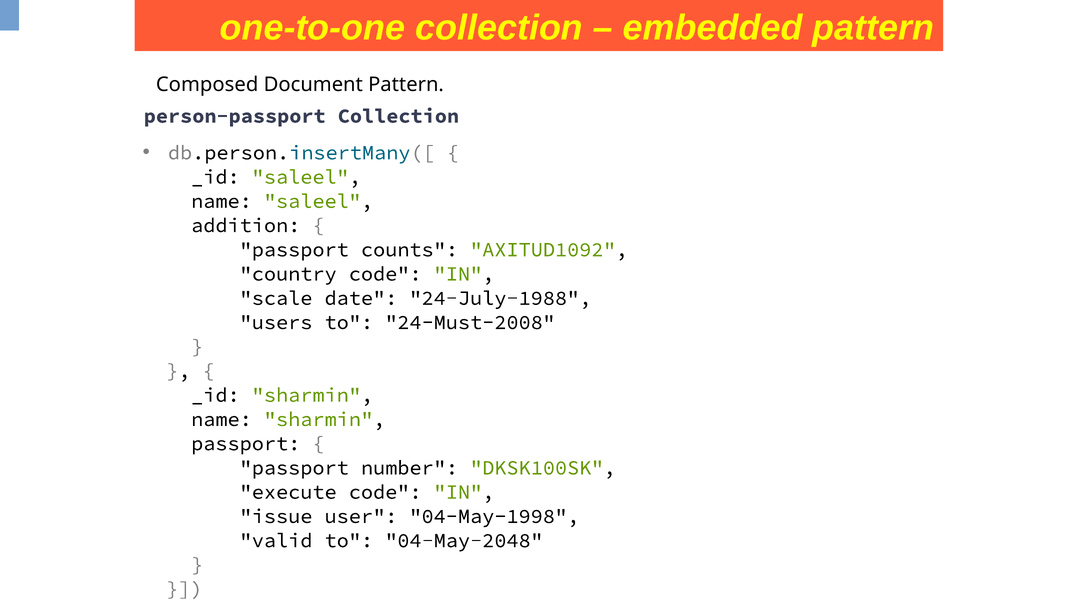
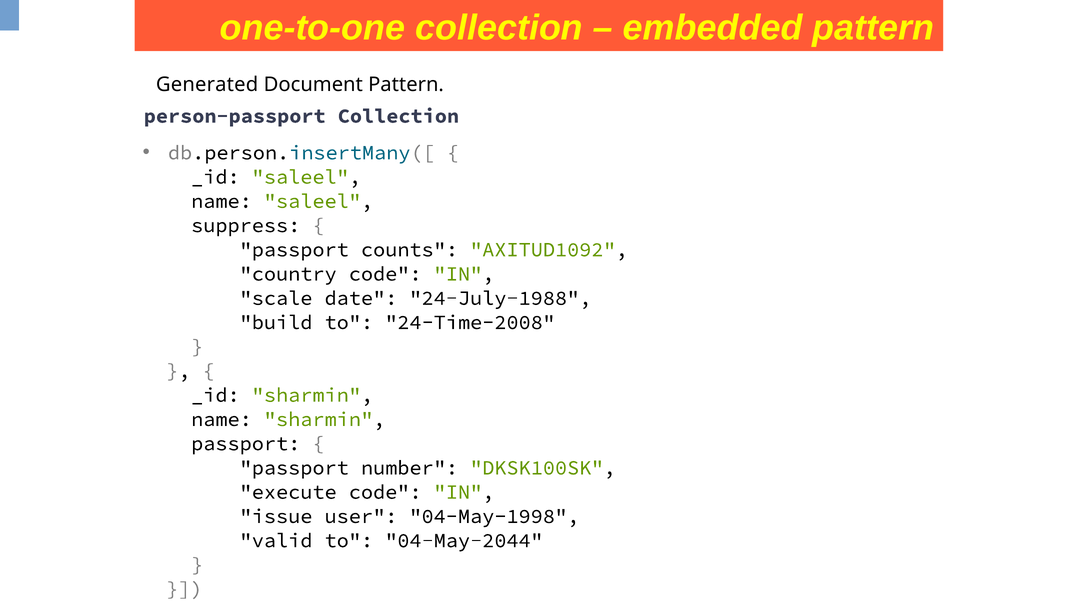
Composed: Composed -> Generated
addition: addition -> suppress
users: users -> build
24-Must-2008: 24-Must-2008 -> 24-Time-2008
04-May-2048: 04-May-2048 -> 04-May-2044
